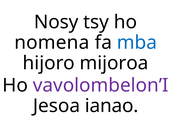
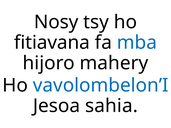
nomena: nomena -> fitiavana
mijoroa: mijoroa -> mahery
vavolombelon’I colour: purple -> blue
ianao: ianao -> sahia
